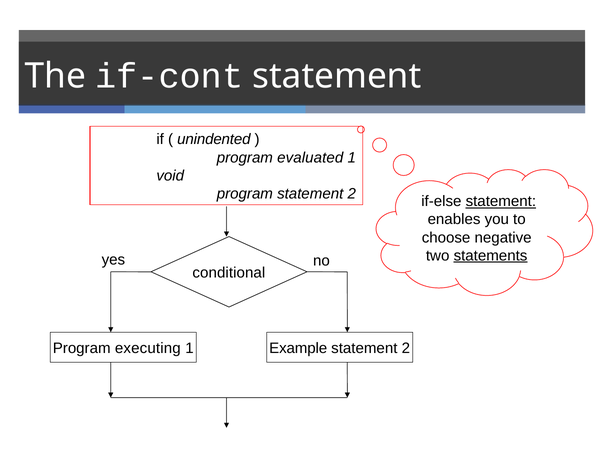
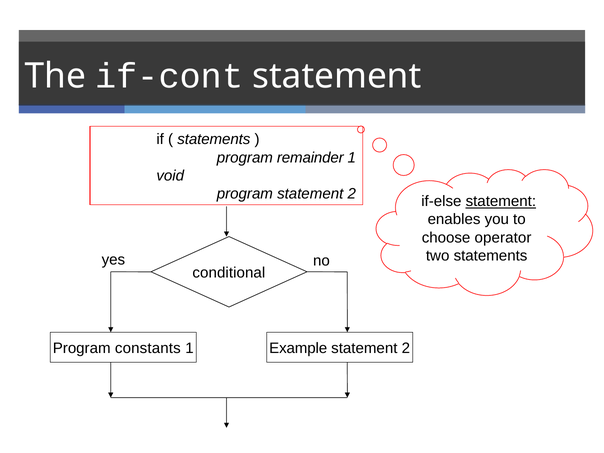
unindented at (214, 139): unindented -> statements
evaluated: evaluated -> remainder
negative: negative -> operator
statements at (491, 256) underline: present -> none
executing: executing -> constants
